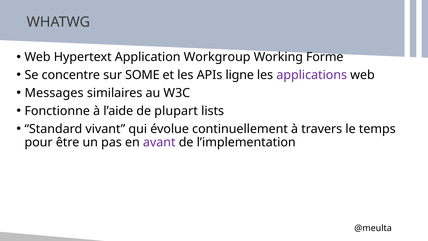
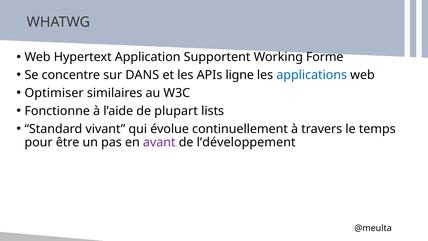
Workgroup: Workgroup -> Supportent
SOME: SOME -> DANS
applications colour: purple -> blue
Messages: Messages -> Optimiser
l’implementation: l’implementation -> l’développement
